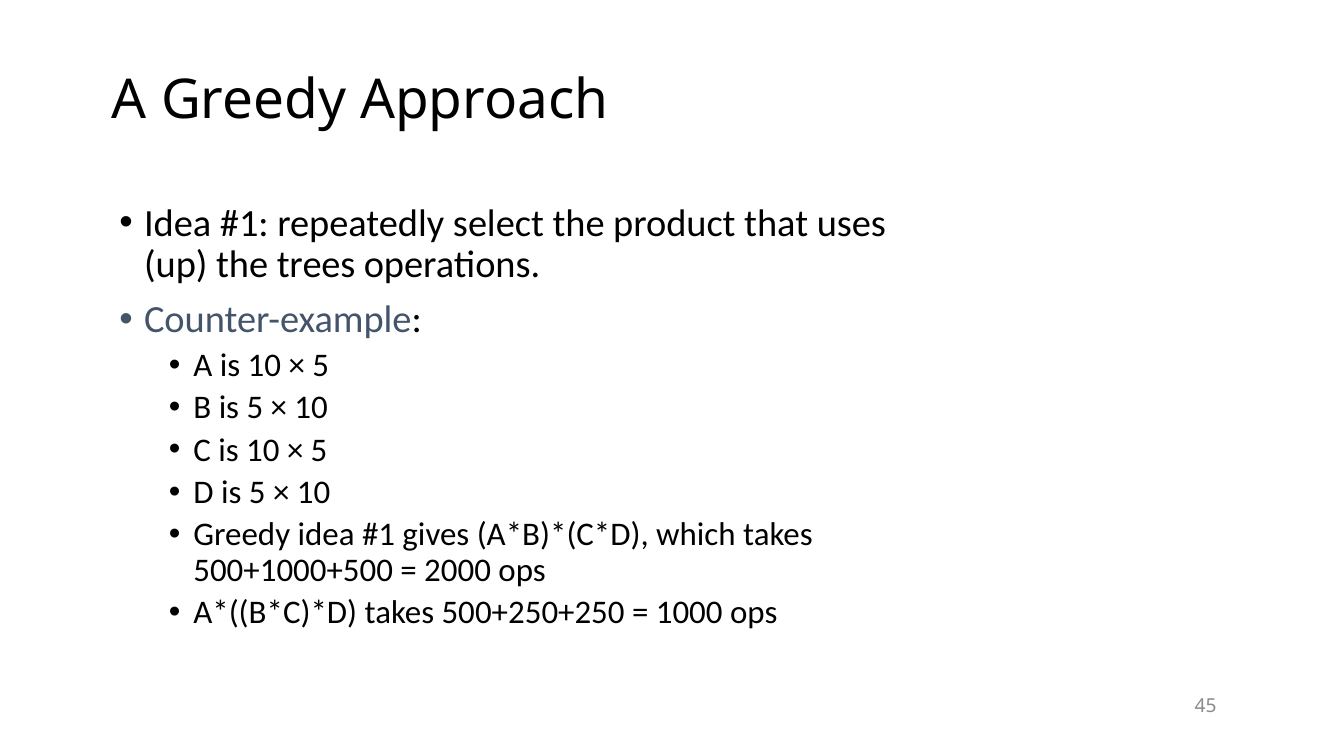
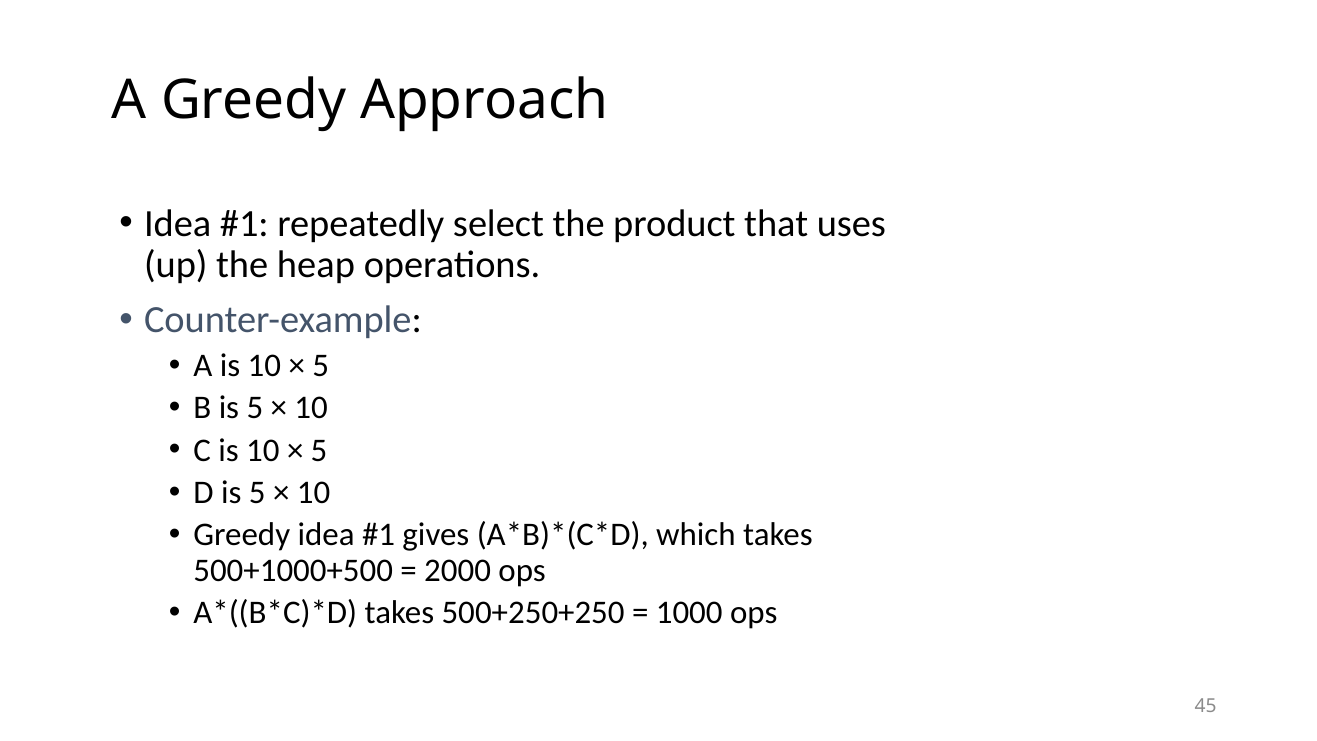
trees: trees -> heap
